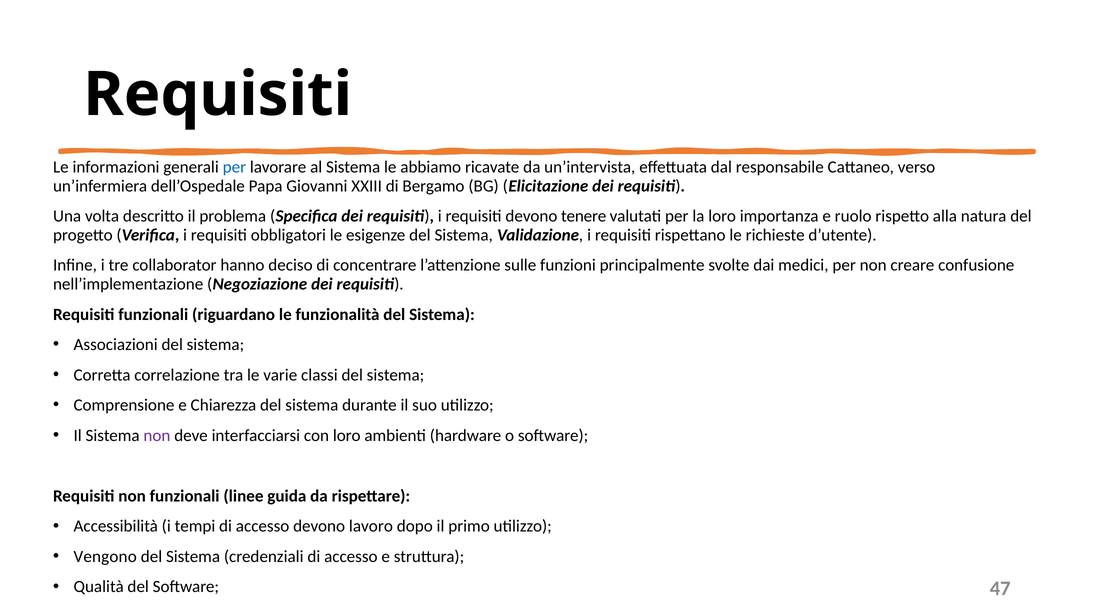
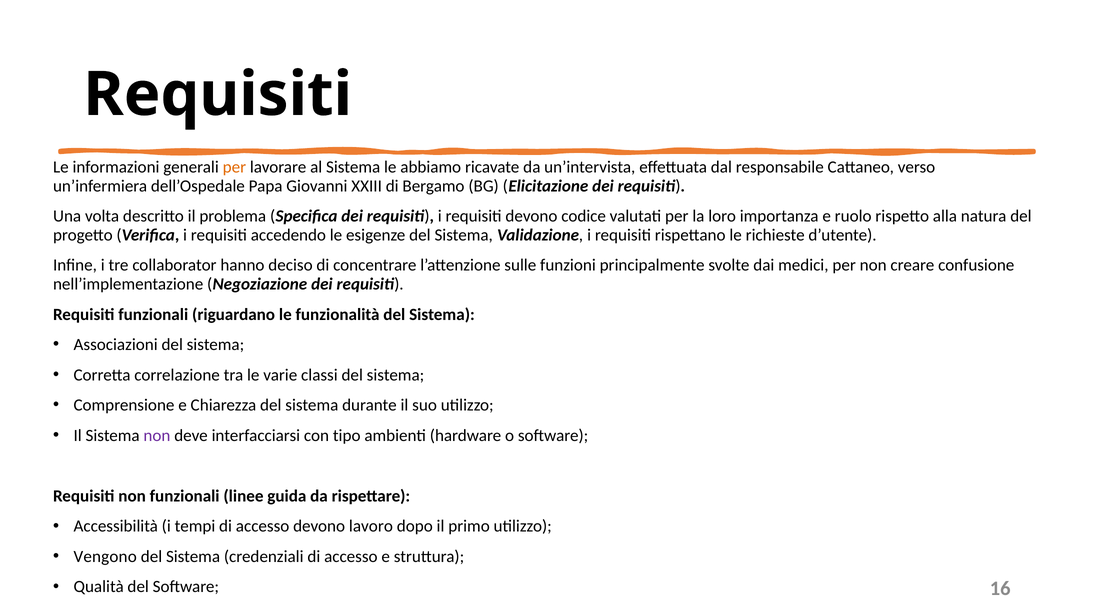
per at (234, 167) colour: blue -> orange
tenere: tenere -> codice
obbligatori: obbligatori -> accedendo
con loro: loro -> tipo
47: 47 -> 16
